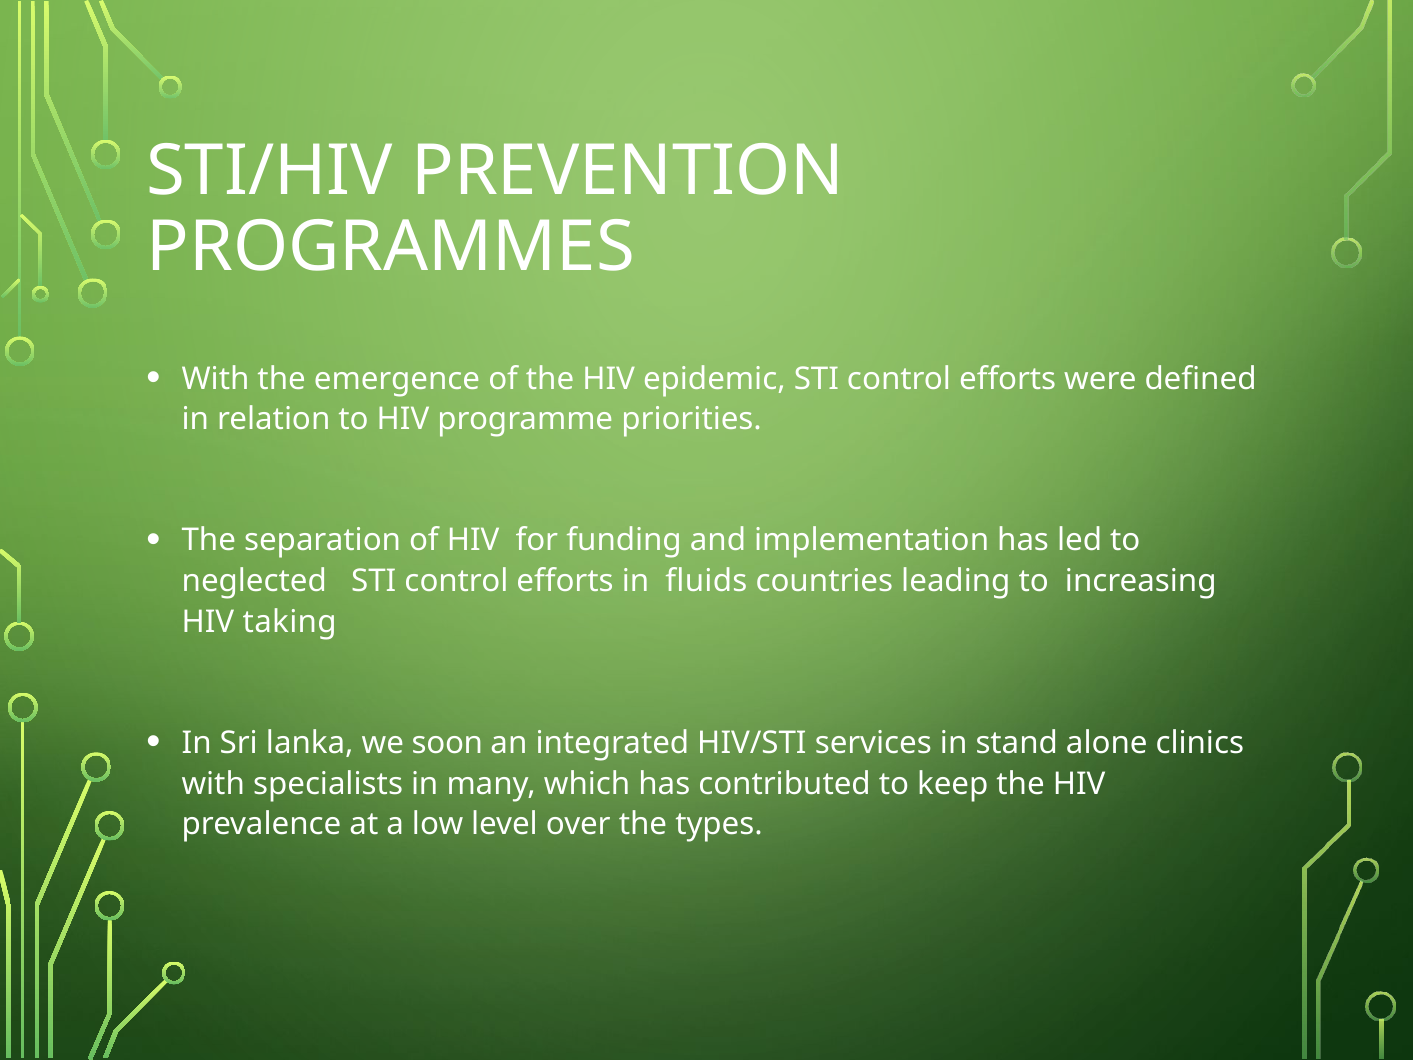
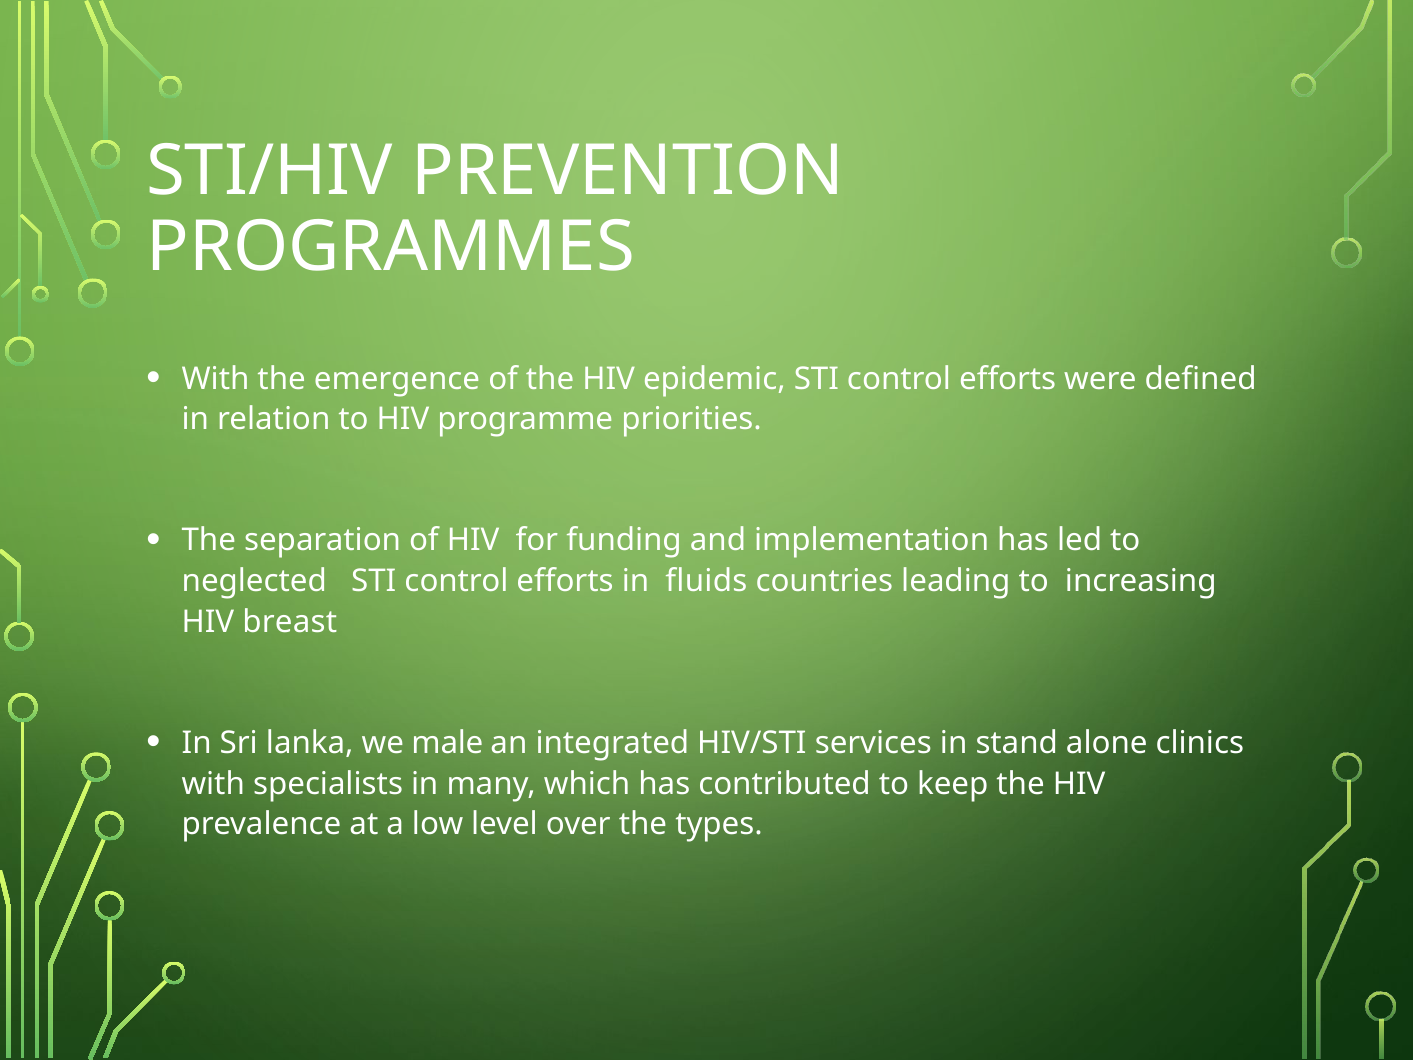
taking: taking -> breast
soon: soon -> male
